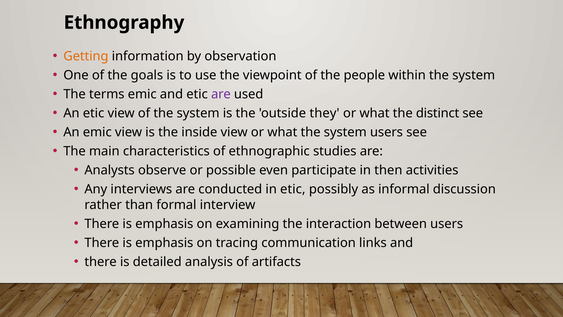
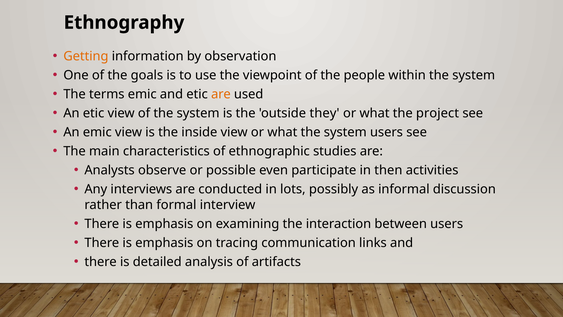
are at (221, 94) colour: purple -> orange
distinct: distinct -> project
in etic: etic -> lots
